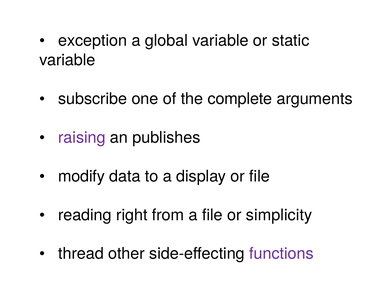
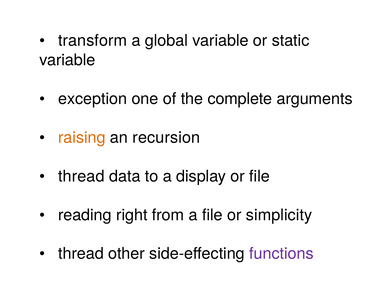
exception: exception -> transform
subscribe: subscribe -> exception
raising colour: purple -> orange
publishes: publishes -> recursion
modify at (81, 176): modify -> thread
